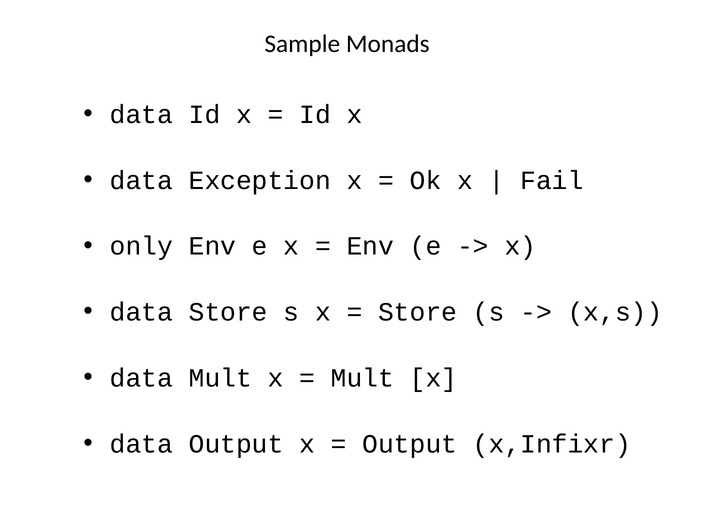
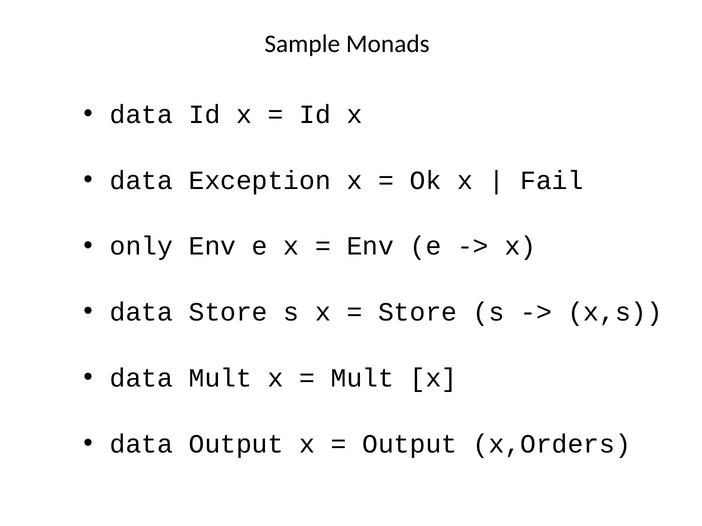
x,Infixr: x,Infixr -> x,Orders
